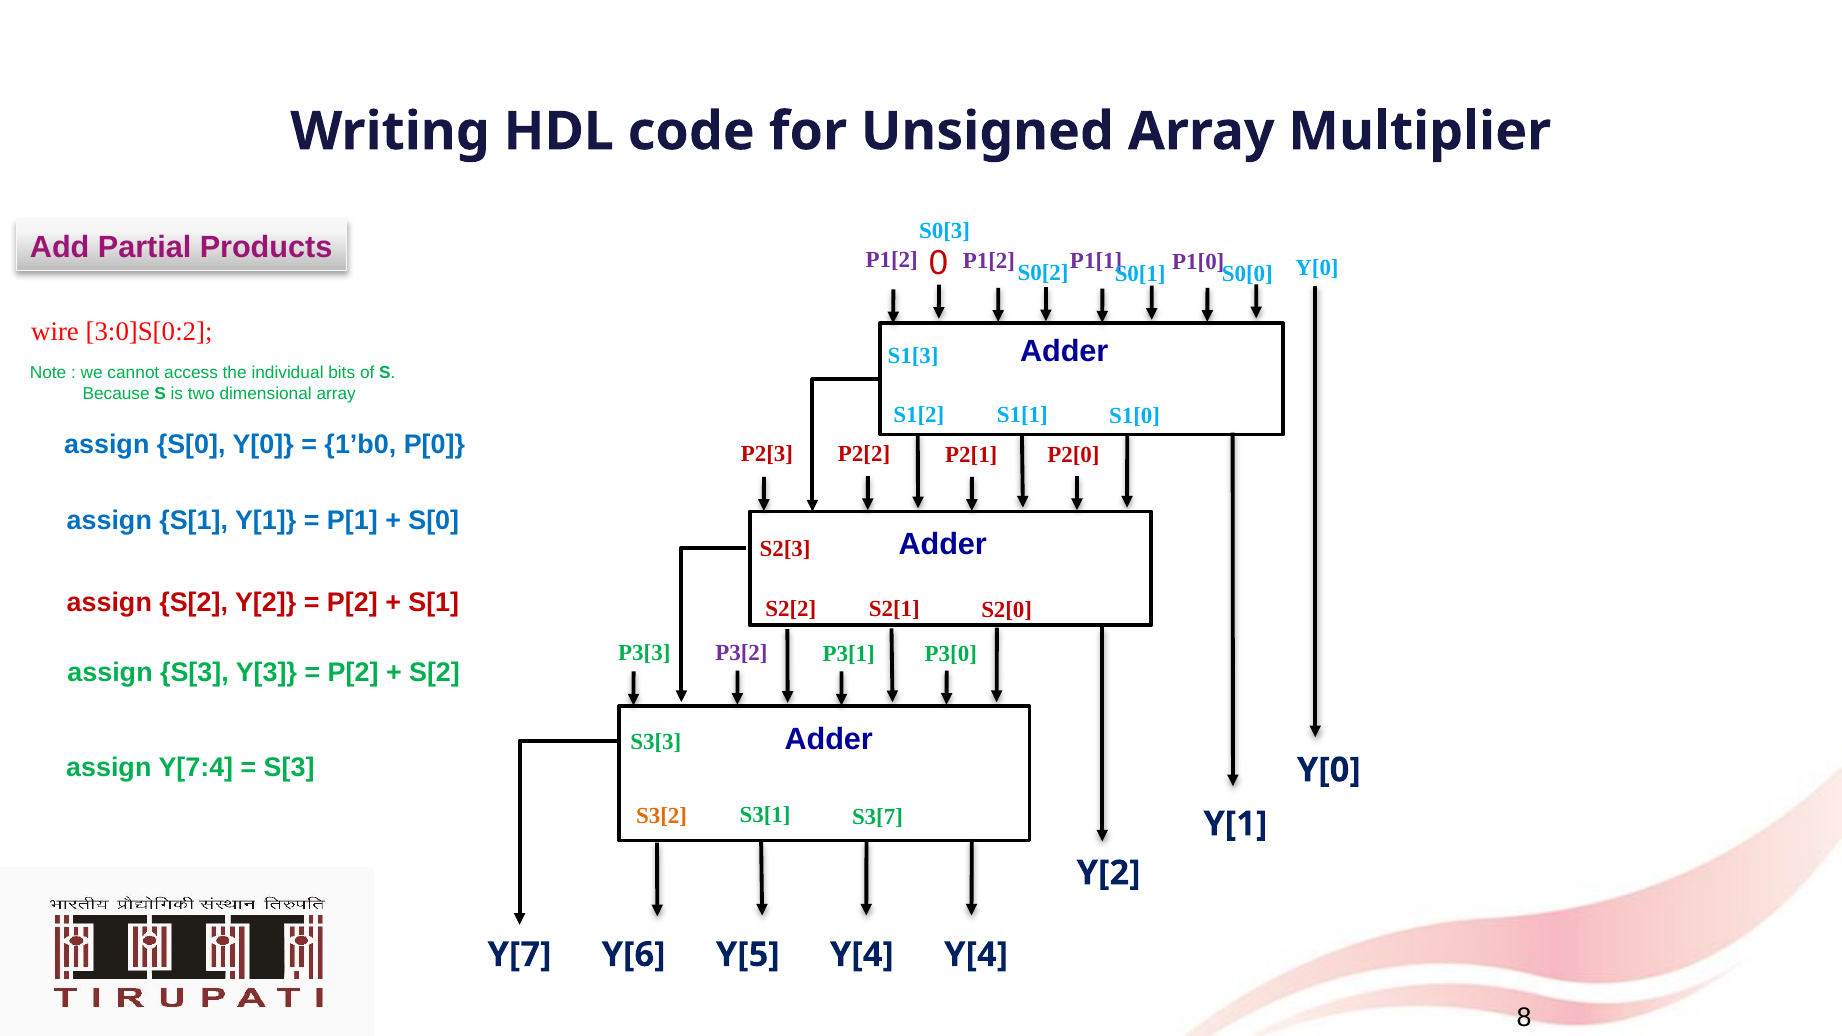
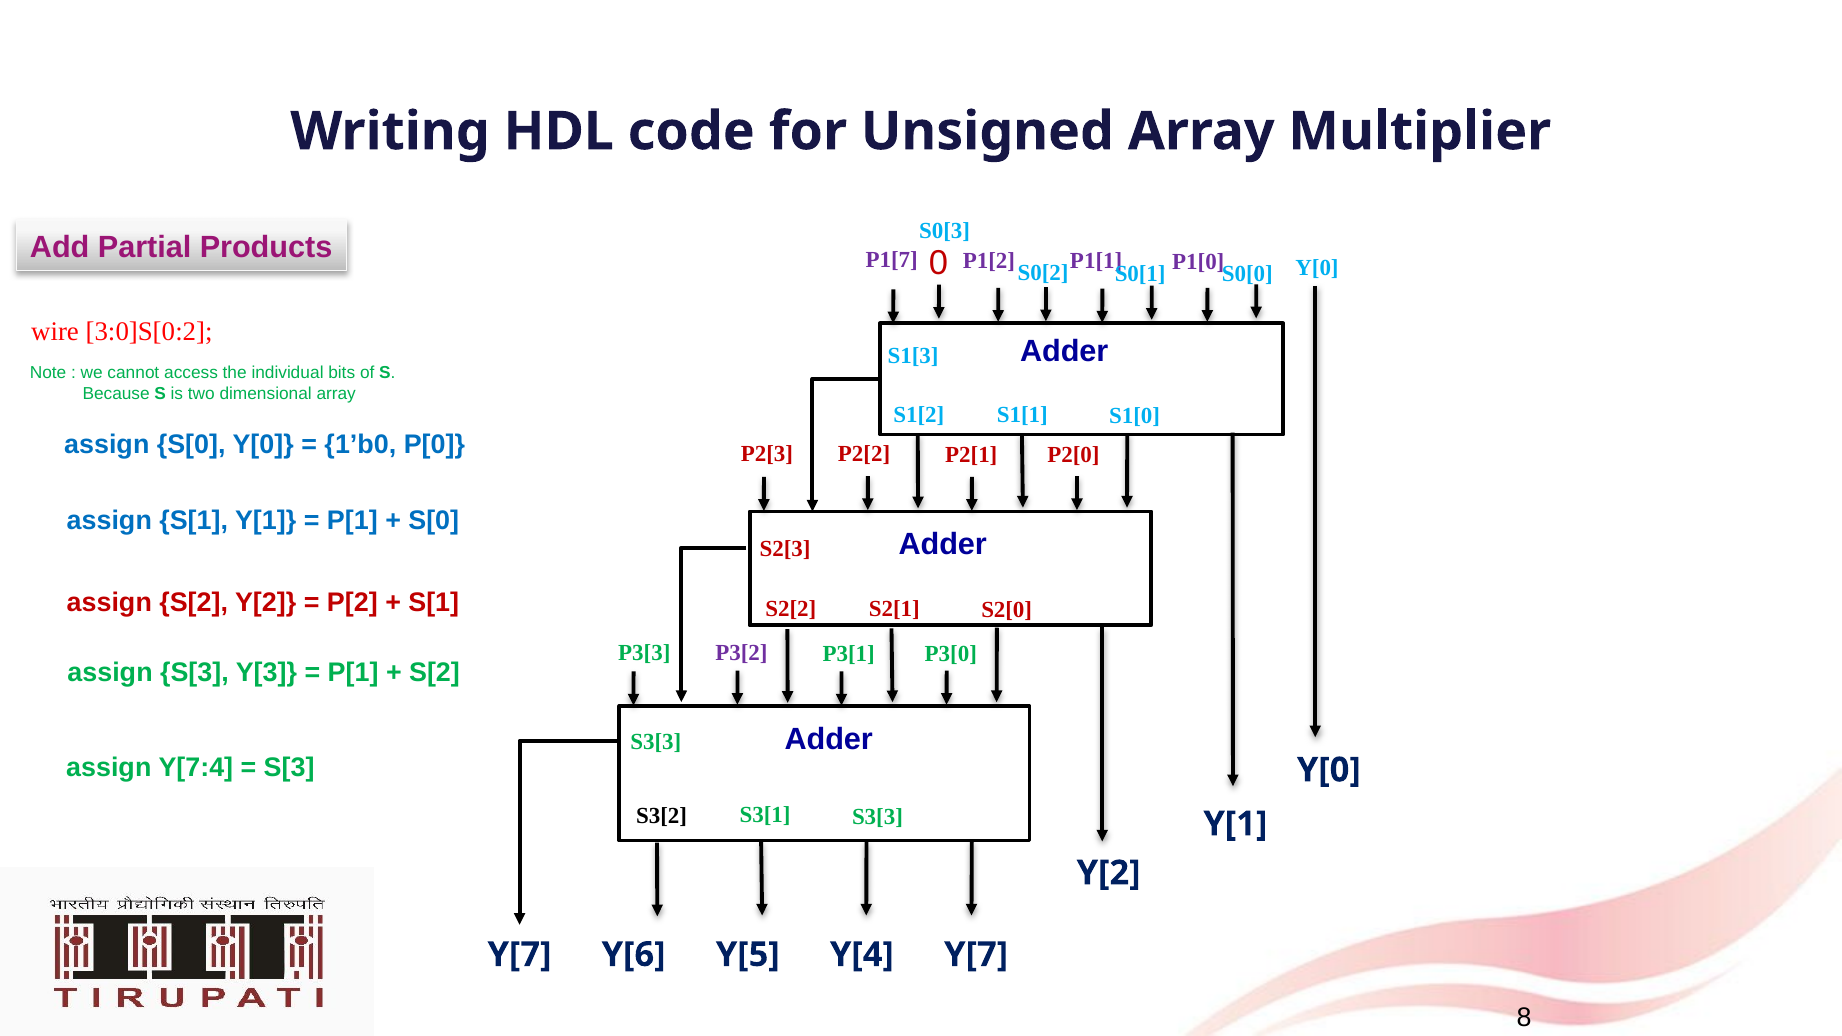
P1[2 at (892, 260): P1[2 -> P1[7
P[2 at (353, 672): P[2 -> P[1
S3[2 colour: orange -> black
S3[1 S3[7: S3[7 -> S3[3
Y[4 at (976, 955): Y[4 -> Y[7
